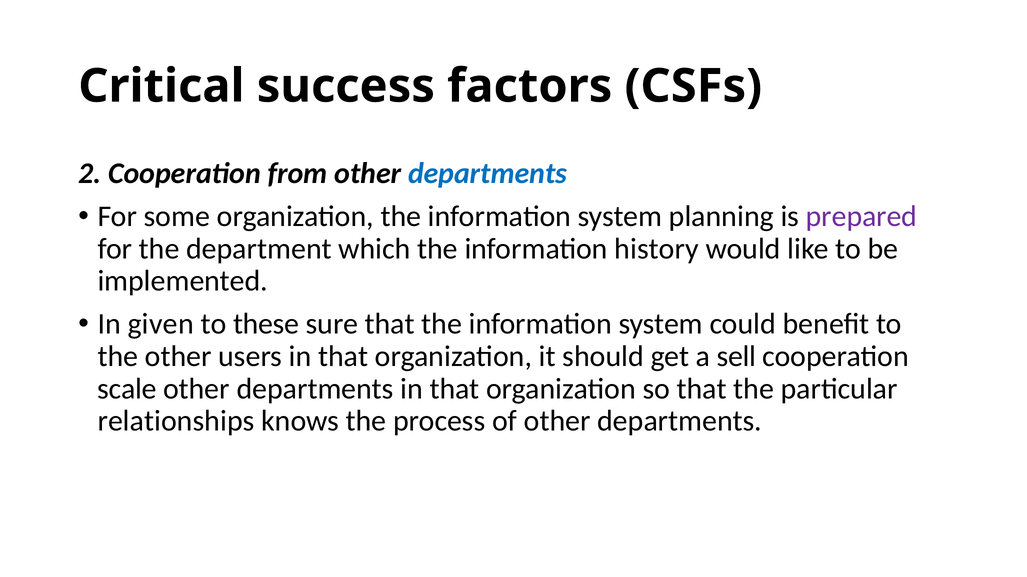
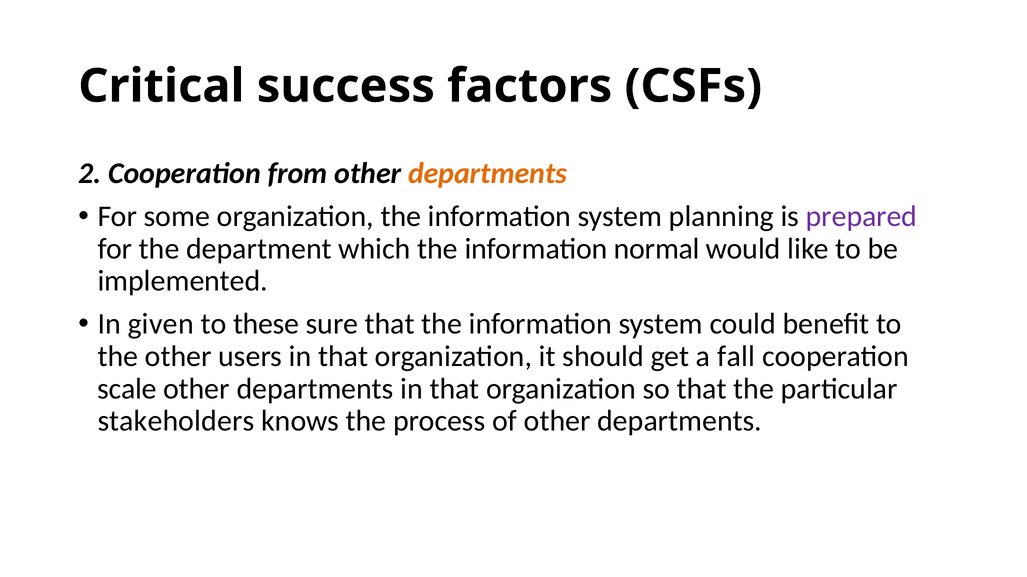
departments at (488, 174) colour: blue -> orange
history: history -> normal
sell: sell -> fall
relationships: relationships -> stakeholders
